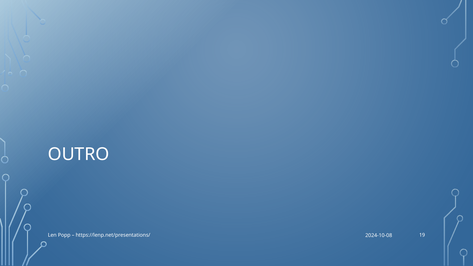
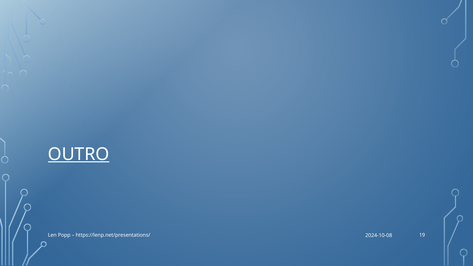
OUTRO underline: none -> present
